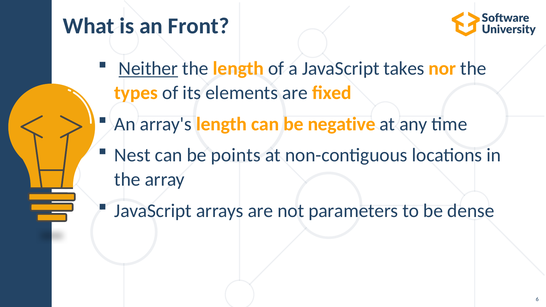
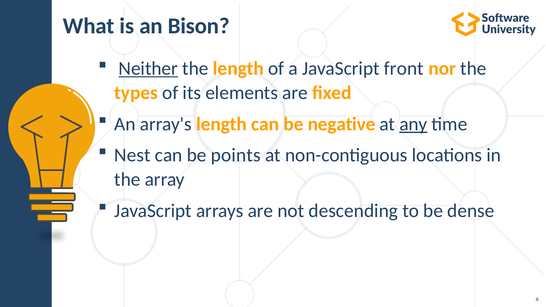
Front: Front -> Bison
takes: takes -> front
any underline: none -> present
parameters: parameters -> descending
